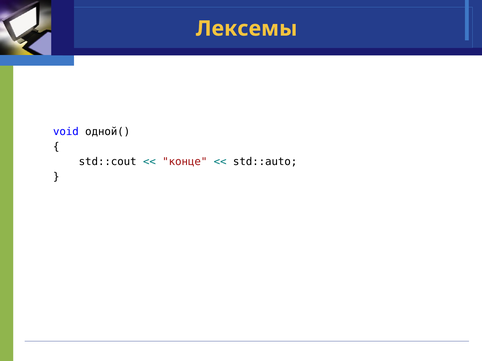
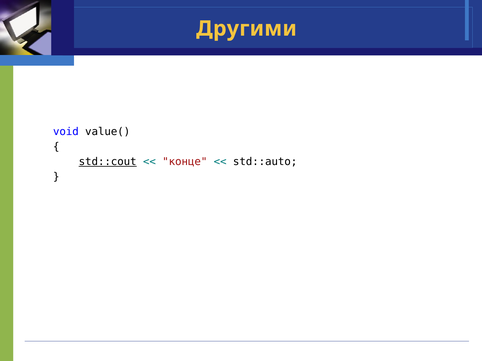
Лексемы: Лексемы -> Другими
одной(: одной( -> value(
std::cout underline: none -> present
